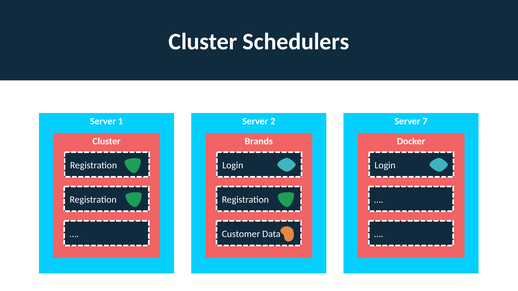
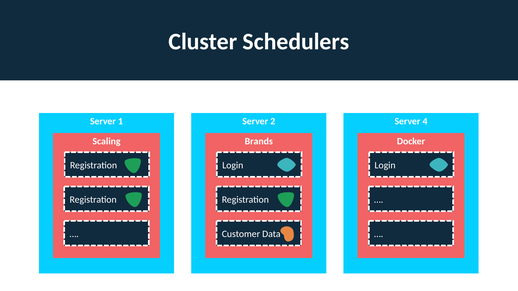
7: 7 -> 4
Cluster at (107, 142): Cluster -> Scaling
